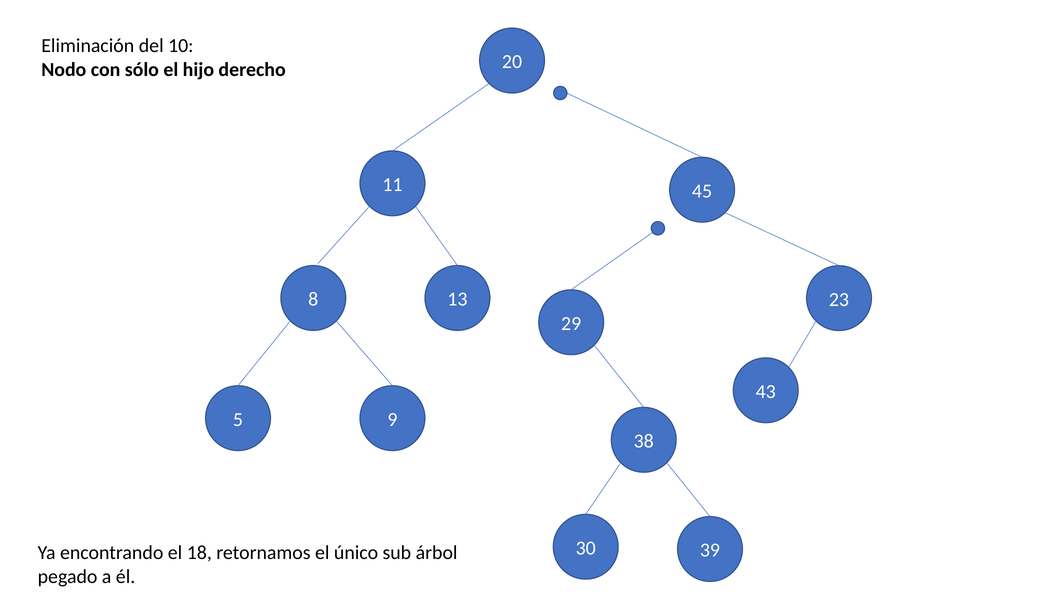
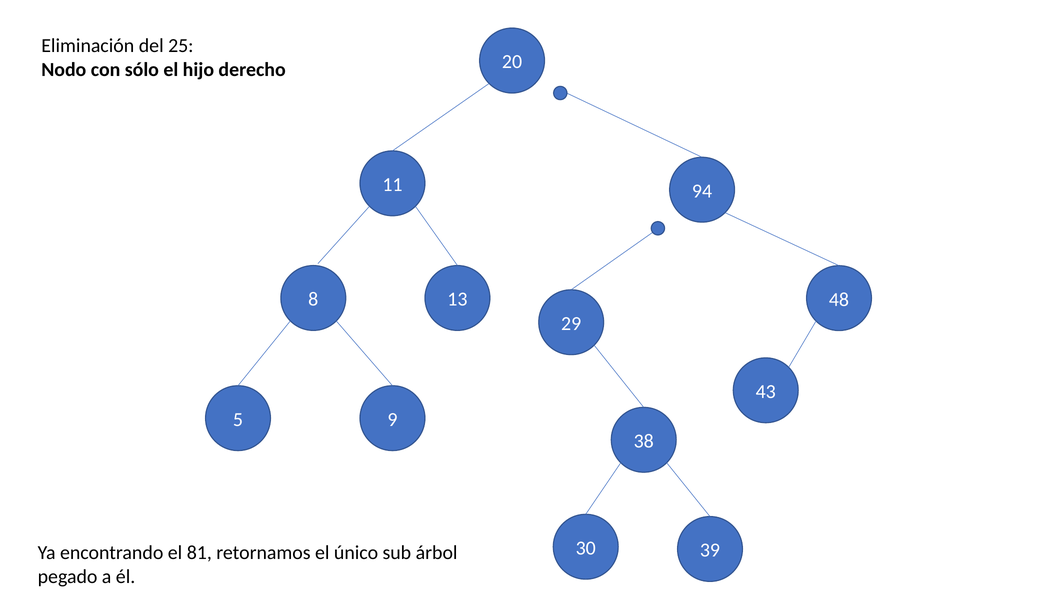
10: 10 -> 25
45: 45 -> 94
23: 23 -> 48
18: 18 -> 81
